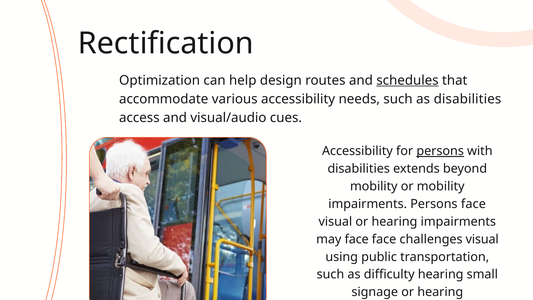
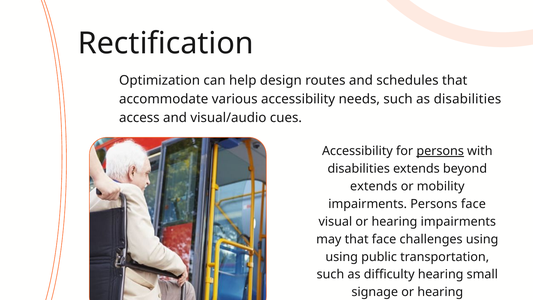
schedules underline: present -> none
mobility at (374, 186): mobility -> extends
may face: face -> that
challenges visual: visual -> using
